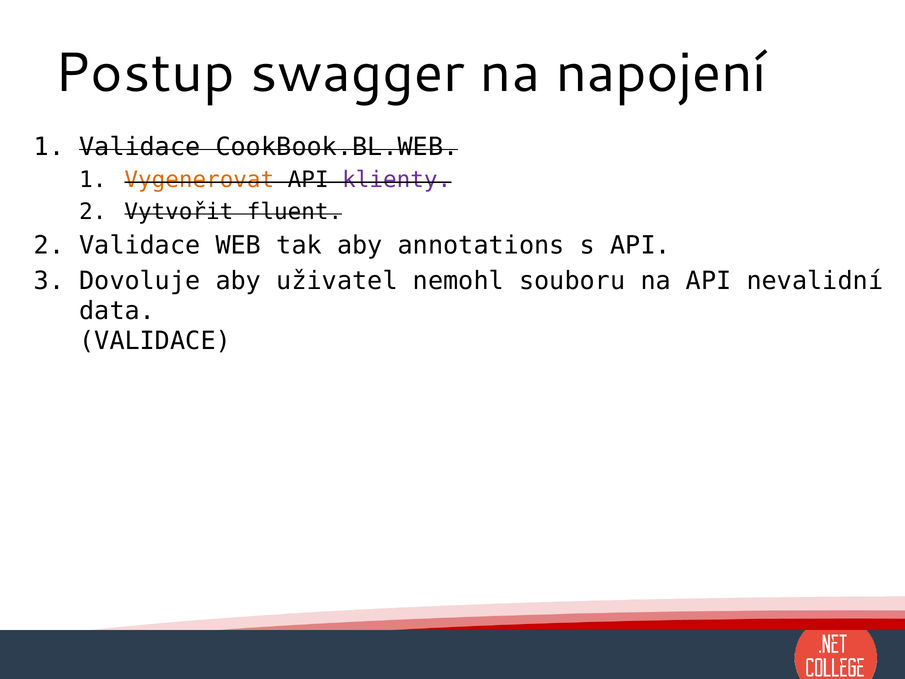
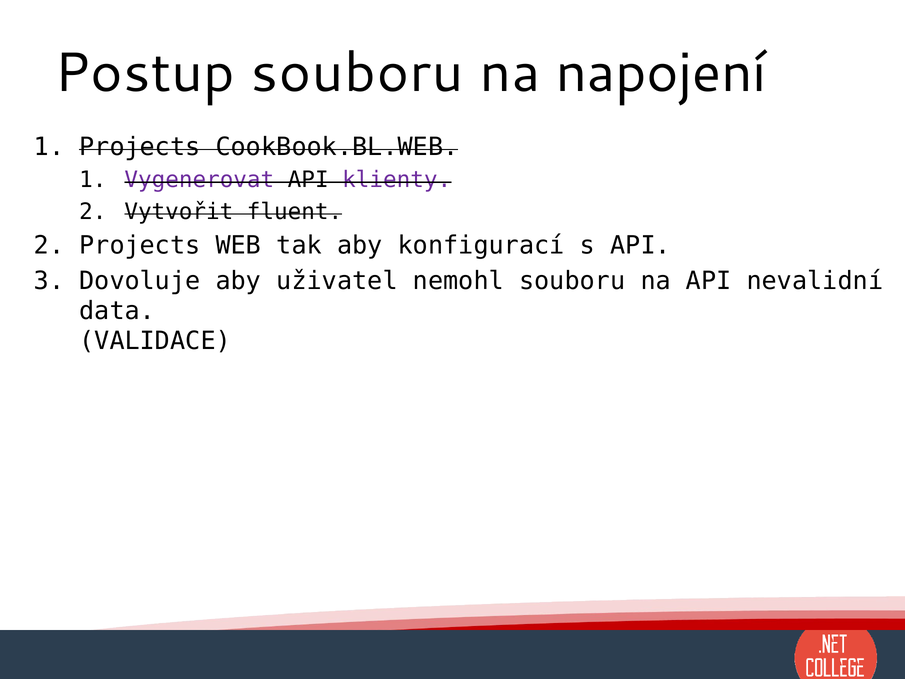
Postup swagger: swagger -> souboru
Validace at (140, 147): Validace -> Projects
Vygenerovat colour: orange -> purple
Validace at (140, 245): Validace -> Projects
annotations: annotations -> konfigurací
